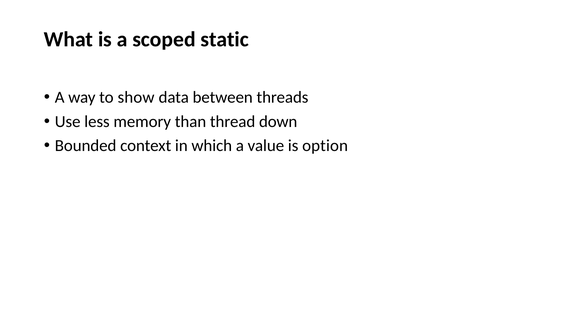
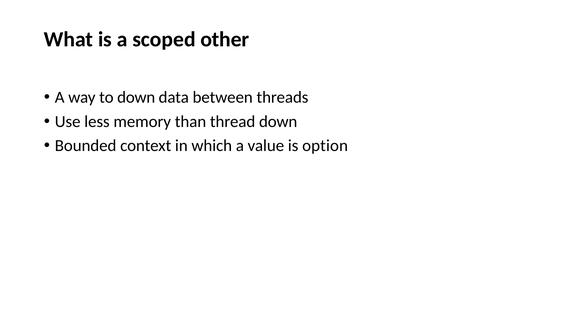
static: static -> other
to show: show -> down
